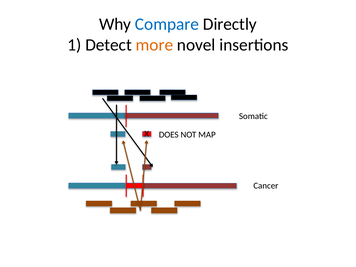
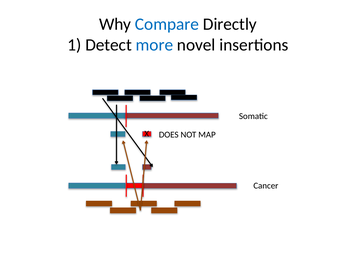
more colour: orange -> blue
